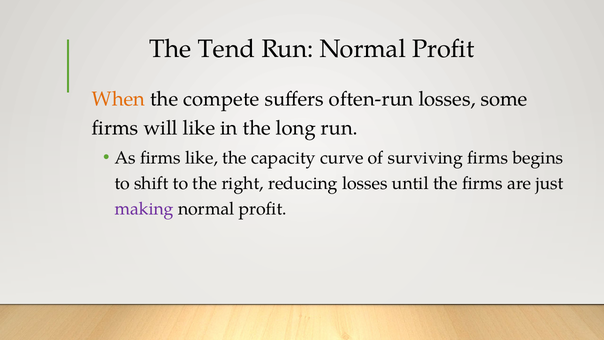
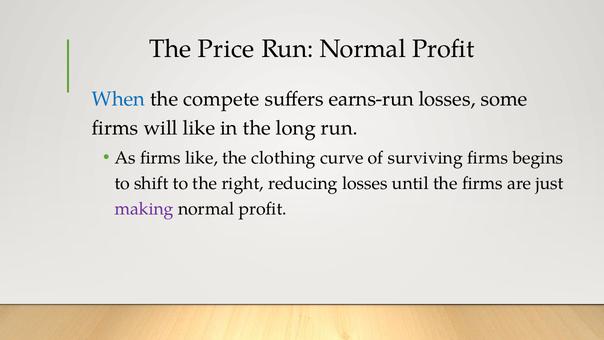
Tend: Tend -> Price
When colour: orange -> blue
often-run: often-run -> earns-run
capacity: capacity -> clothing
